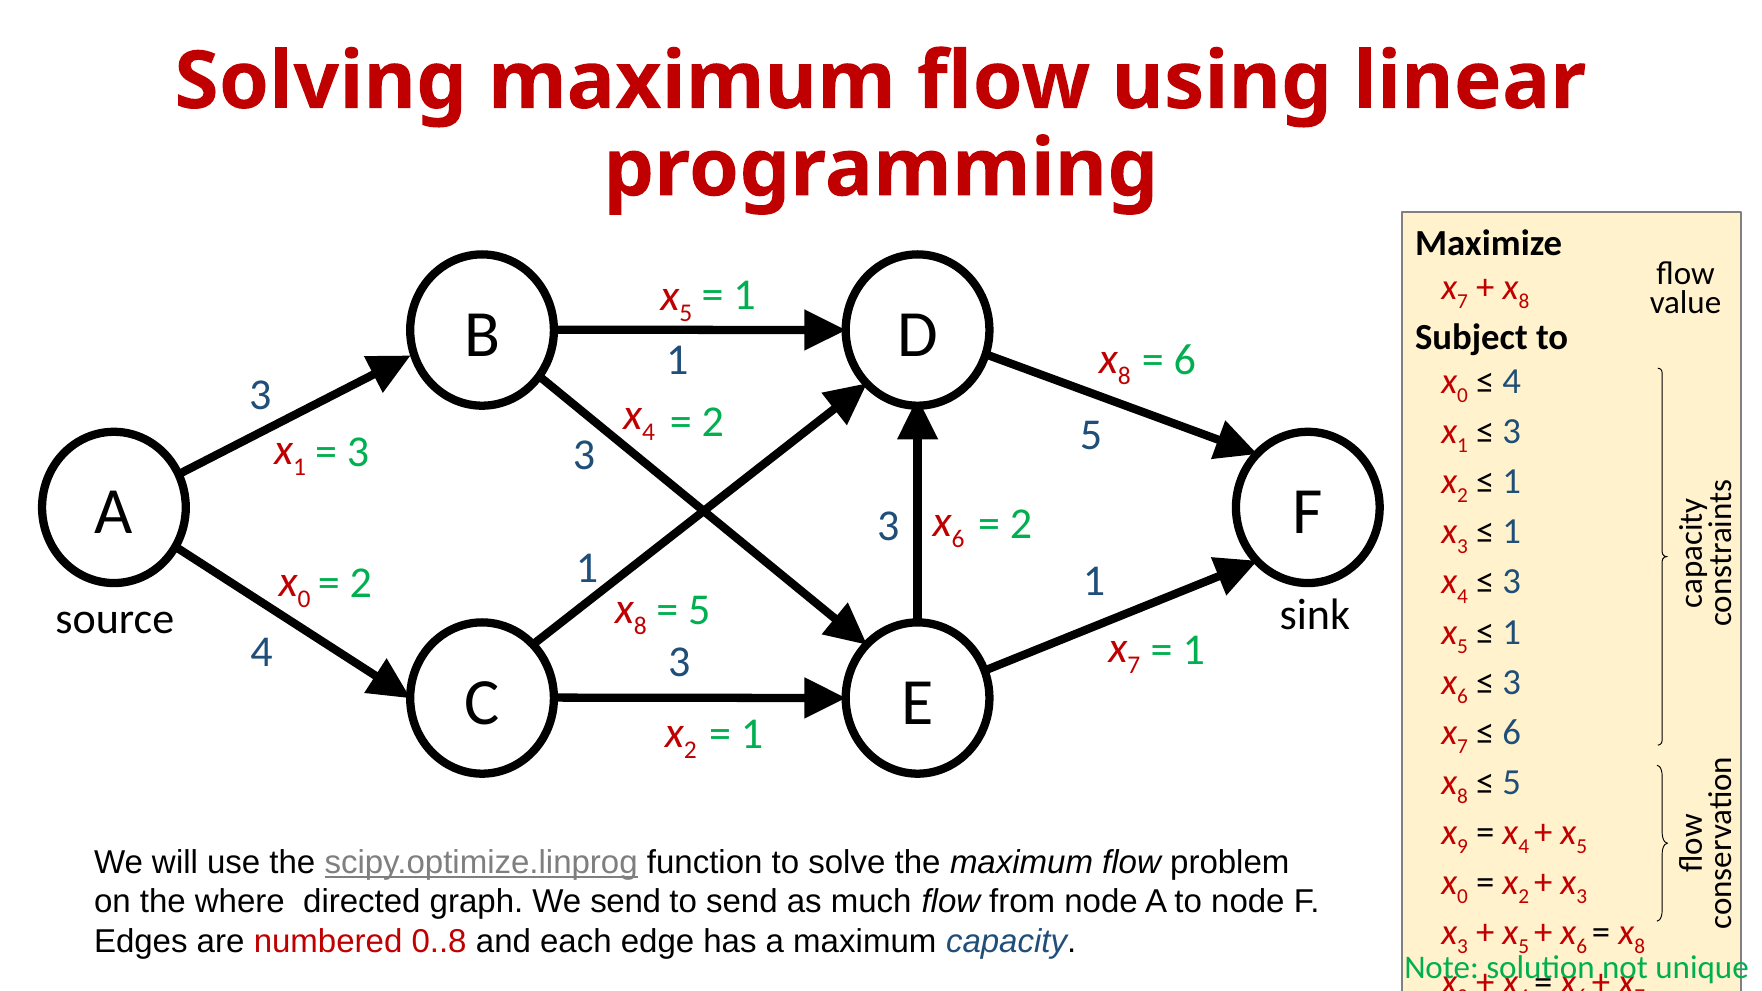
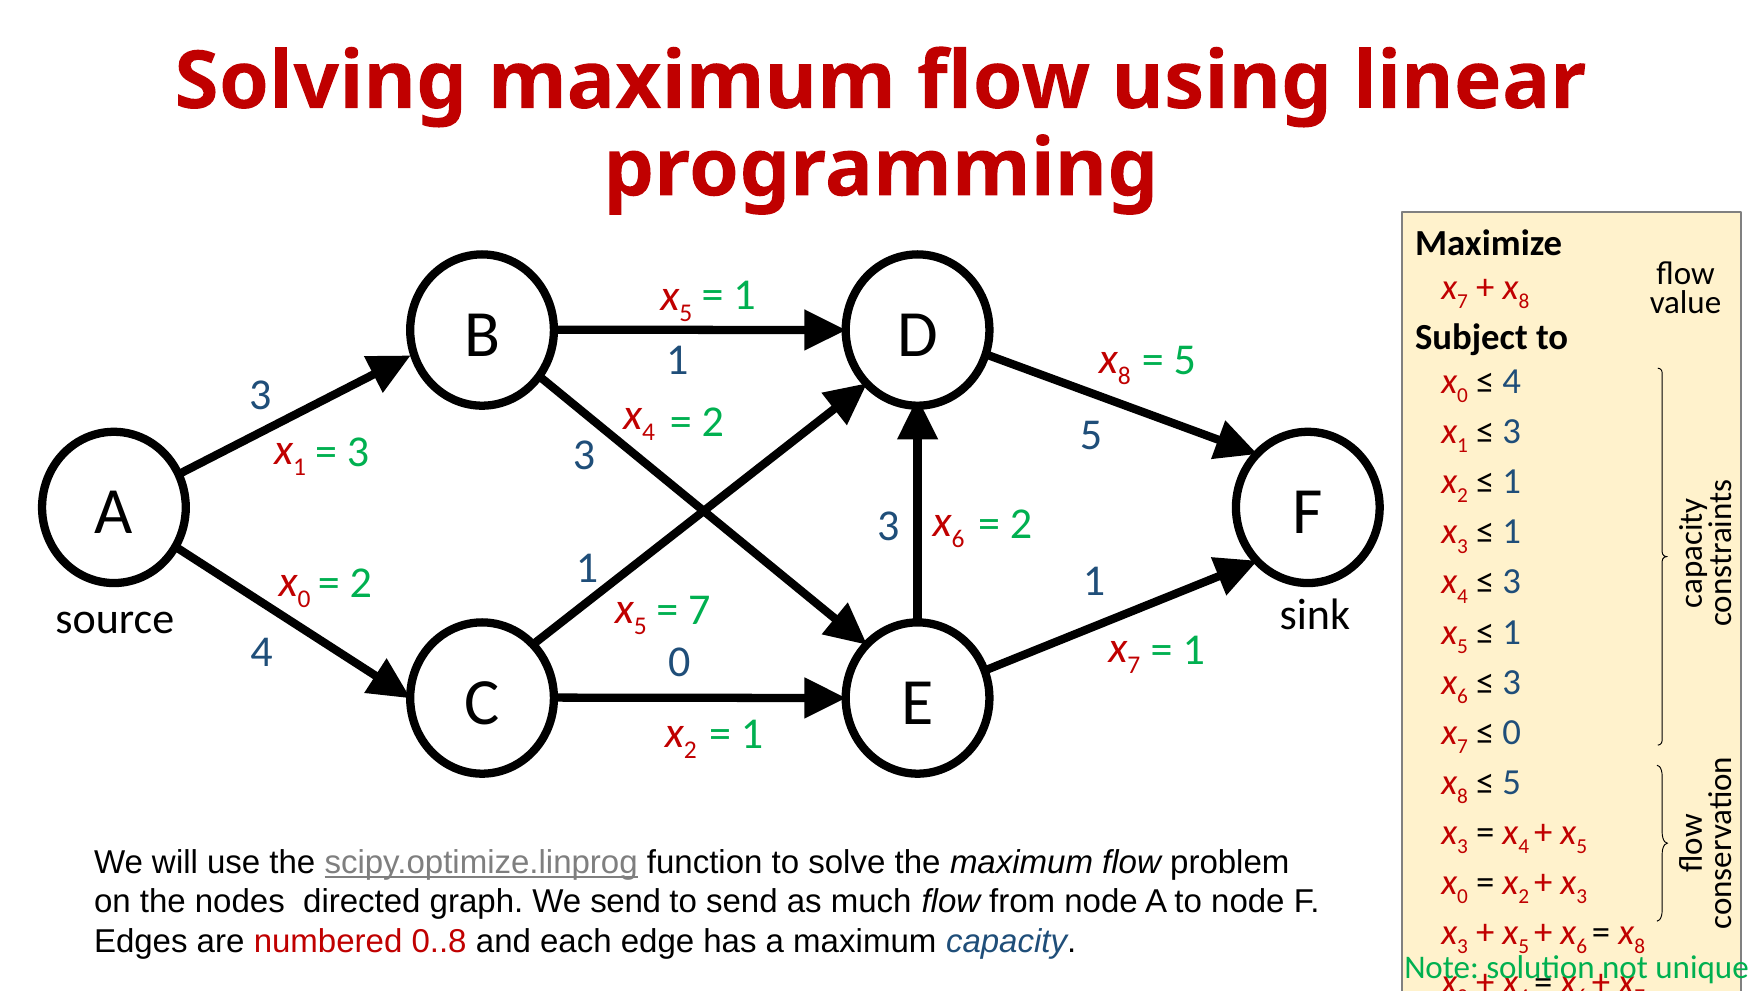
6 at (1185, 360): 6 -> 5
8 at (640, 626): 8 -> 5
5 at (699, 611): 5 -> 7
4 3: 3 -> 0
6 at (1512, 732): 6 -> 0
9 at (1463, 847): 9 -> 3
where: where -> nodes
